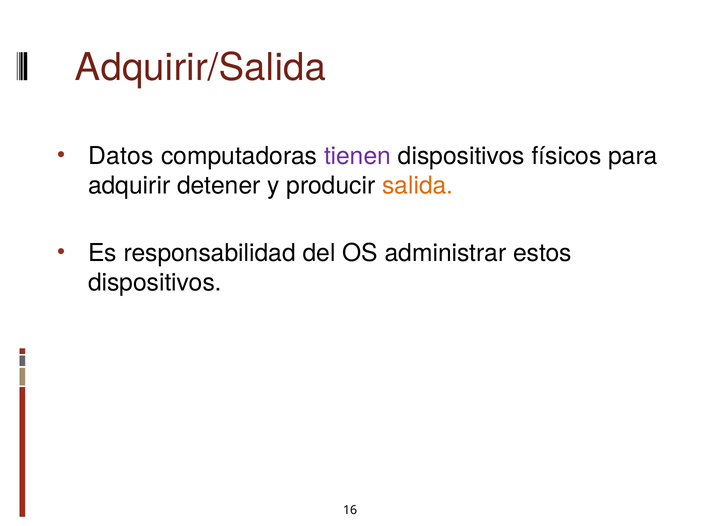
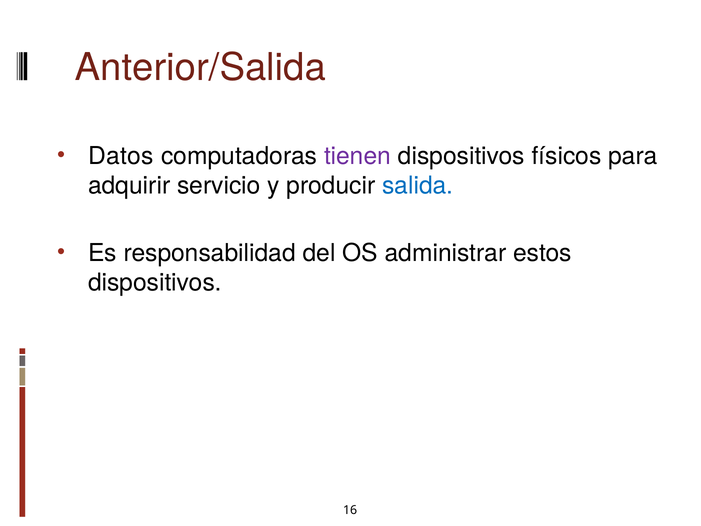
Adquirir/Salida: Adquirir/Salida -> Anterior/Salida
detener: detener -> servicio
salida colour: orange -> blue
